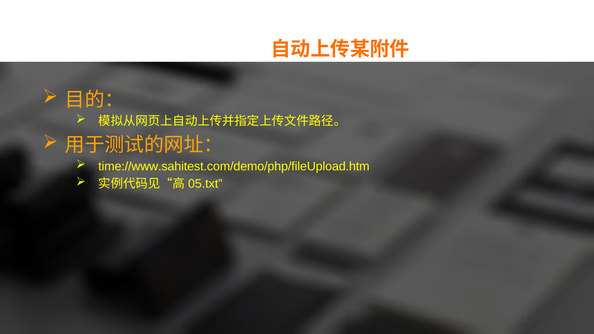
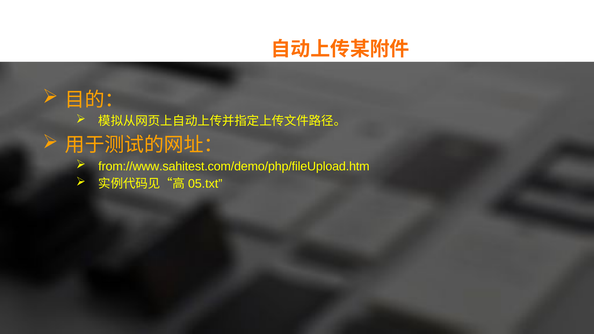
time://www.sahitest.com/demo/php/fileUpload.htm: time://www.sahitest.com/demo/php/fileUpload.htm -> from://www.sahitest.com/demo/php/fileUpload.htm
